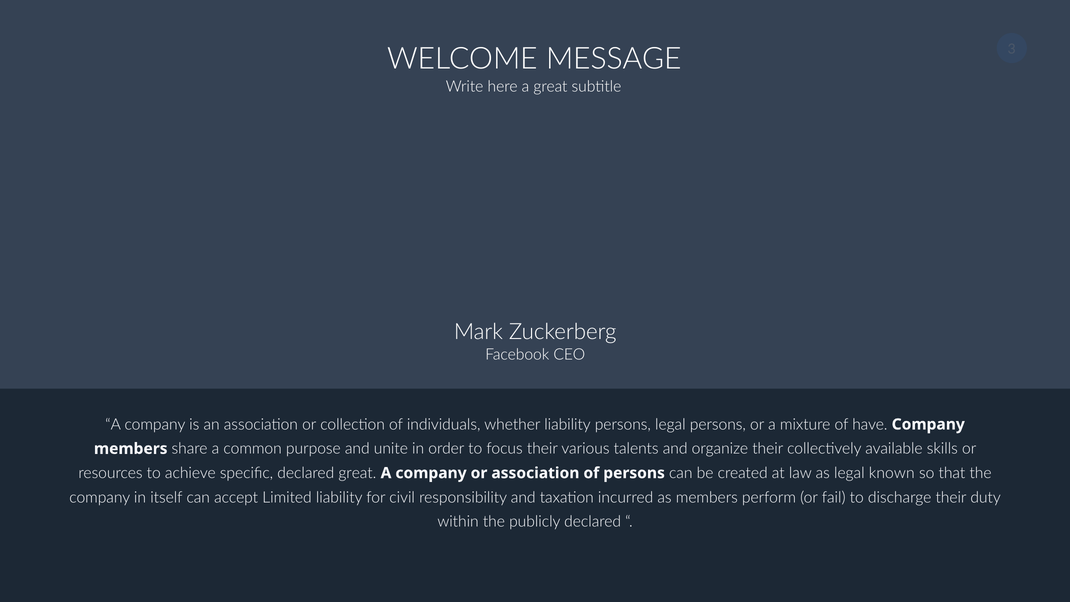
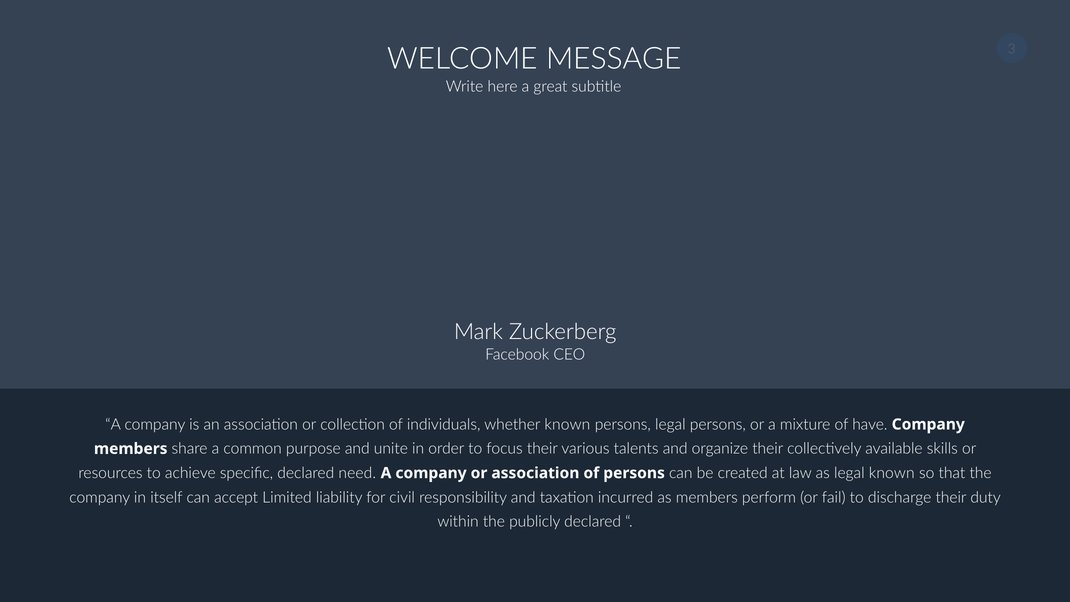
whether liability: liability -> known
declared great: great -> need
